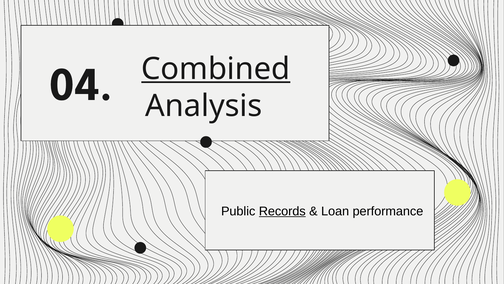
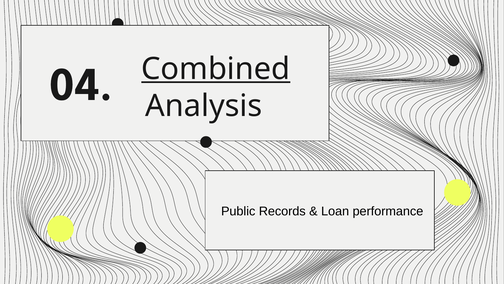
Records underline: present -> none
